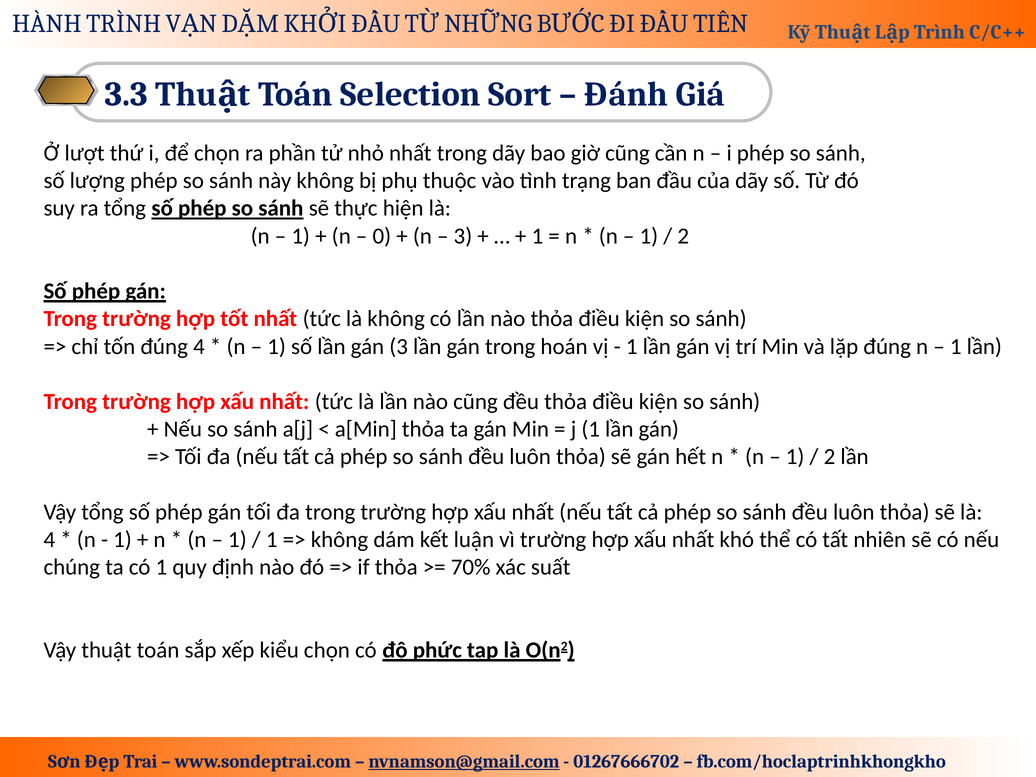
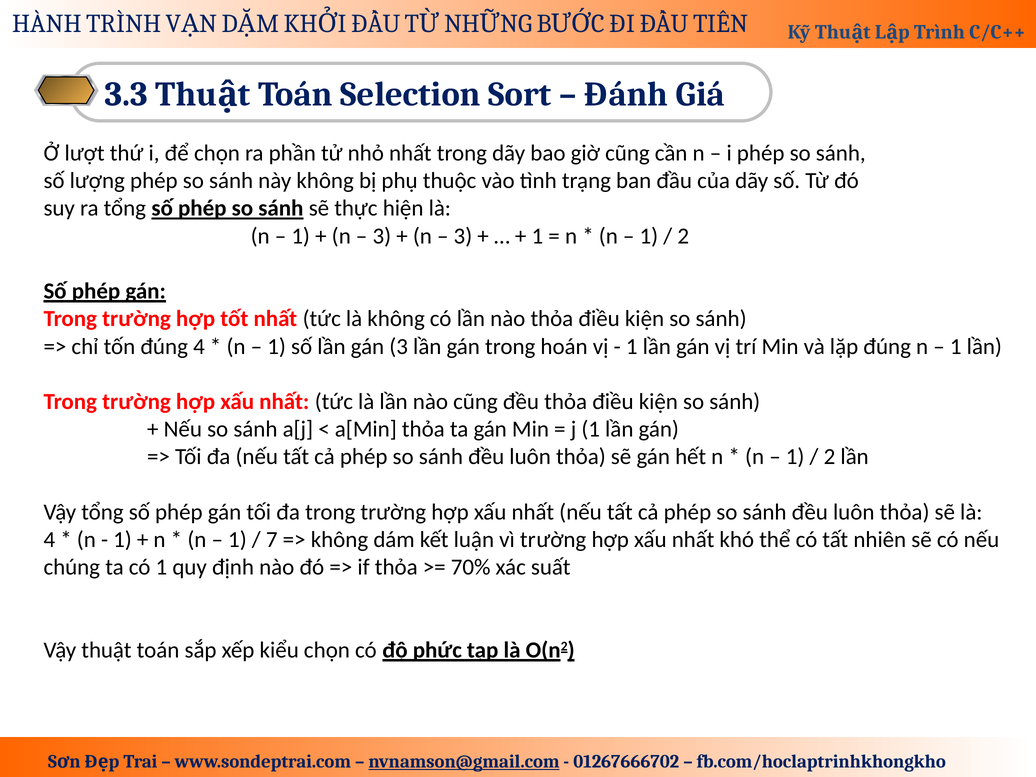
0 at (382, 236): 0 -> 3
1 at (272, 540): 1 -> 7
